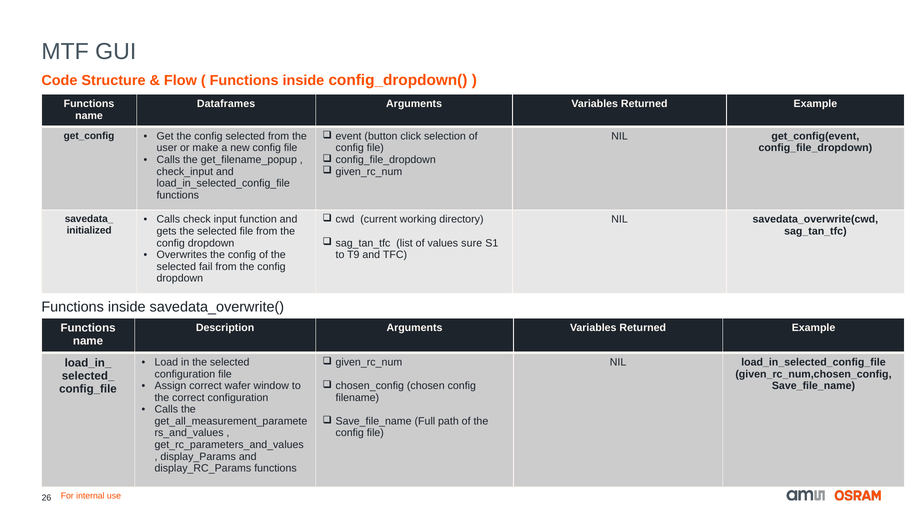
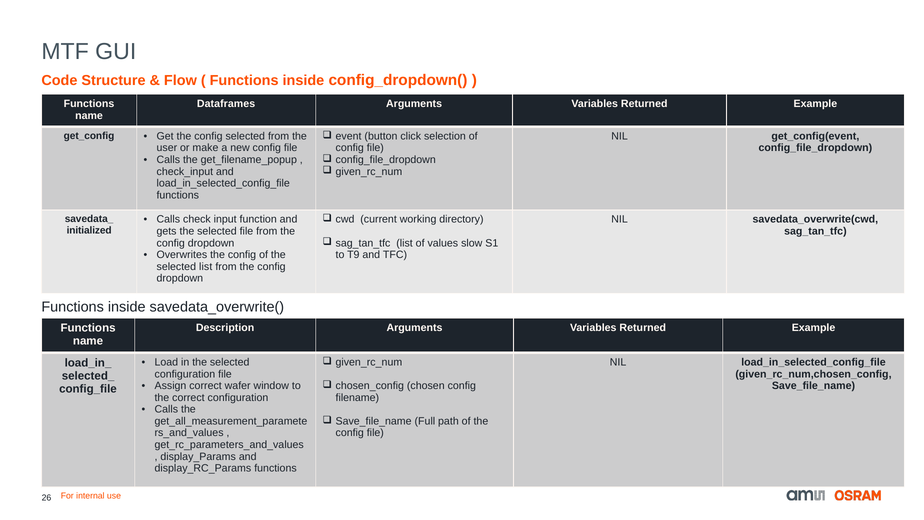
sure: sure -> slow
selected fail: fail -> list
